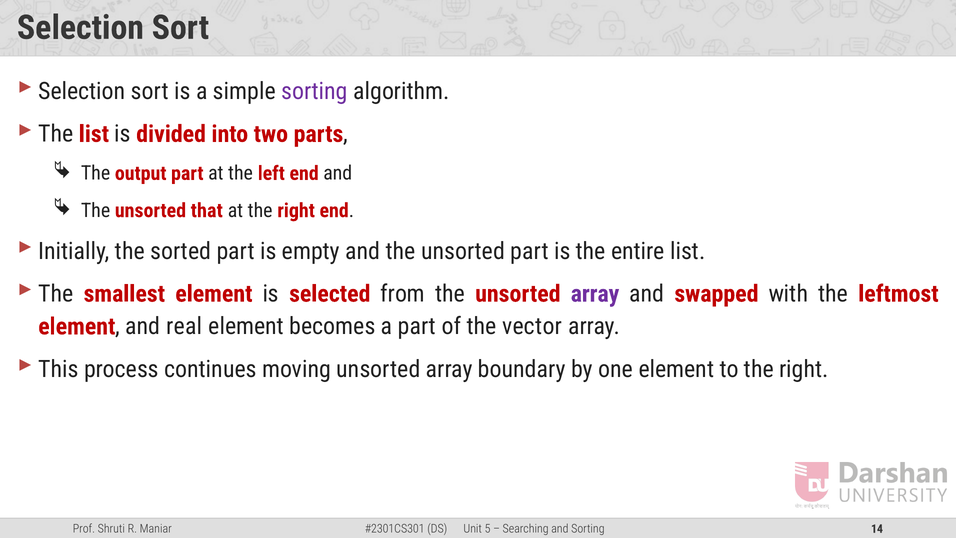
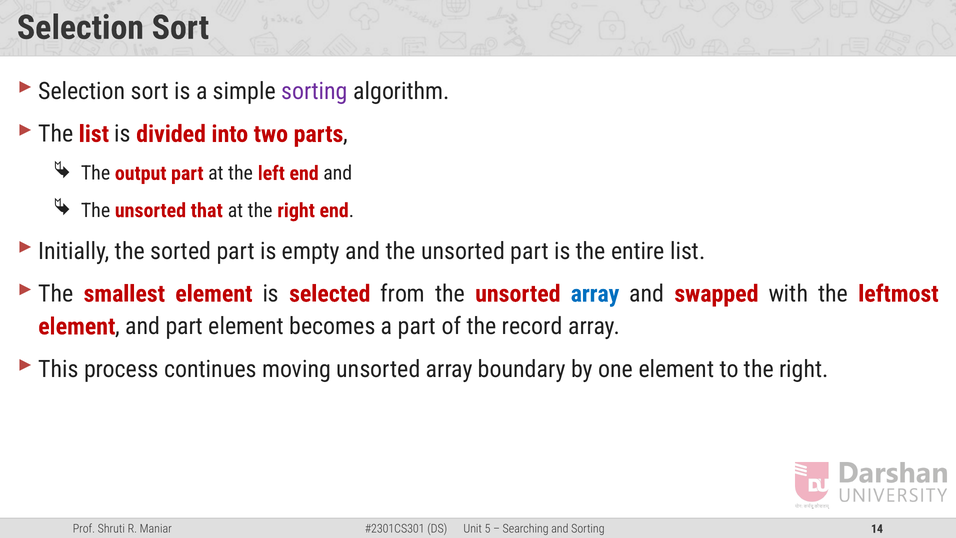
array at (595, 294) colour: purple -> blue
and real: real -> part
vector: vector -> record
